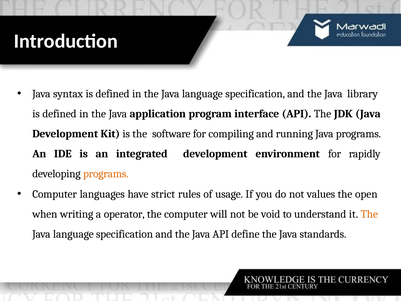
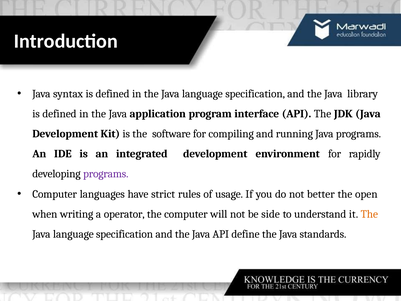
programs at (106, 174) colour: orange -> purple
values: values -> better
void: void -> side
